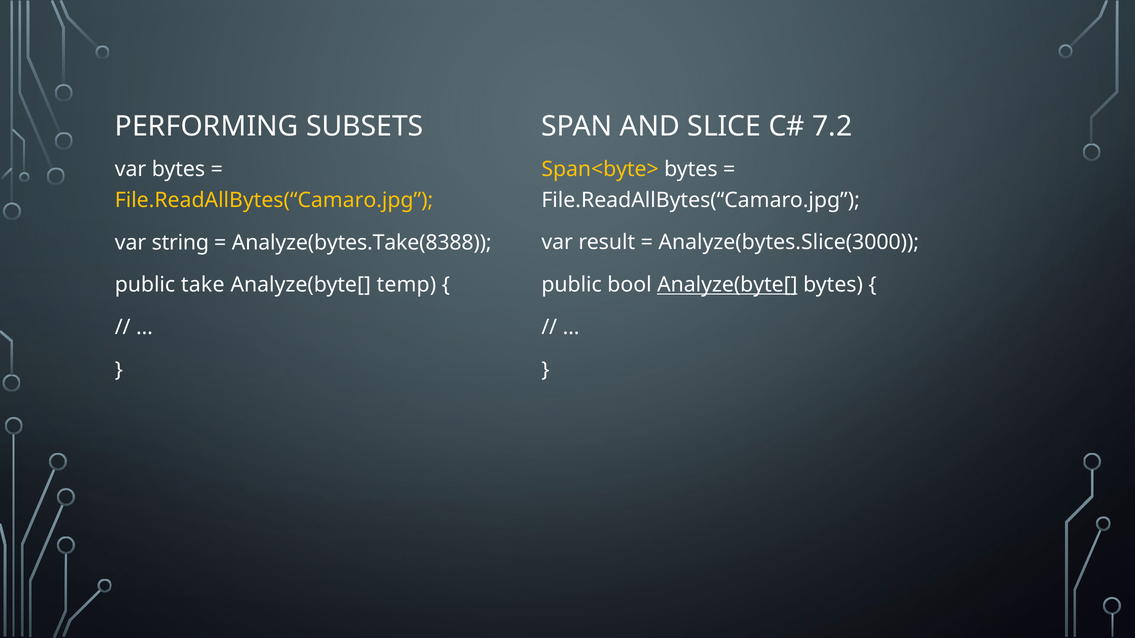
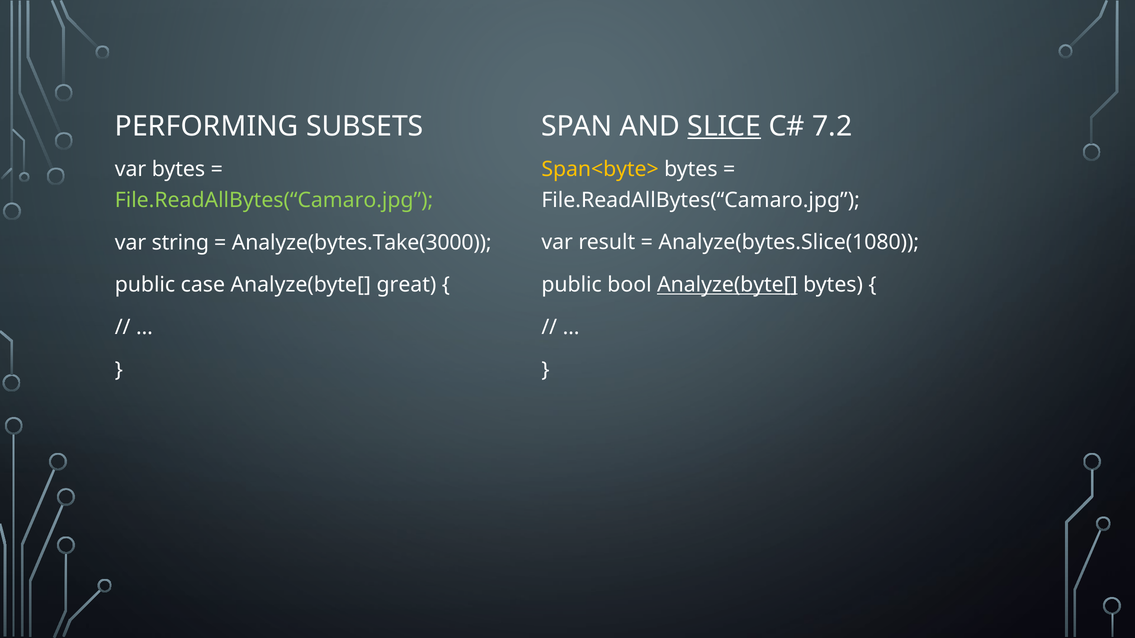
SLICE underline: none -> present
File.ReadAllBytes(“Camaro.jpg at (274, 200) colour: yellow -> light green
Analyze(bytes.Take(8388: Analyze(bytes.Take(8388 -> Analyze(bytes.Take(3000
Analyze(bytes.Slice(3000: Analyze(bytes.Slice(3000 -> Analyze(bytes.Slice(1080
take: take -> case
temp: temp -> great
